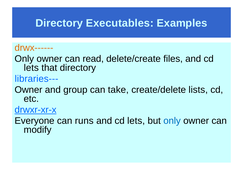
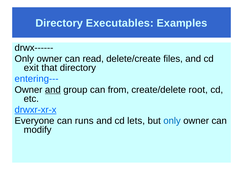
drwx------ colour: orange -> black
lets at (31, 68): lets -> exit
libraries---: libraries--- -> entering---
and at (53, 90) underline: none -> present
take: take -> from
lists: lists -> root
